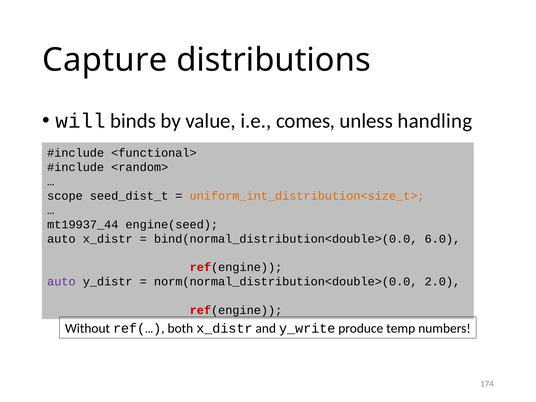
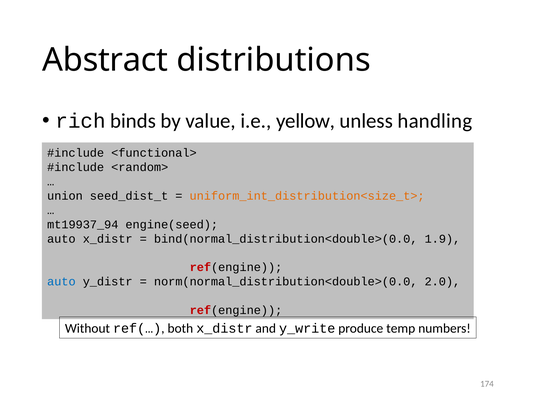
Capture: Capture -> Abstract
will: will -> rich
comes: comes -> yellow
scope: scope -> union
mt19937_44: mt19937_44 -> mt19937_94
6.0: 6.0 -> 1.9
auto at (61, 282) colour: purple -> blue
